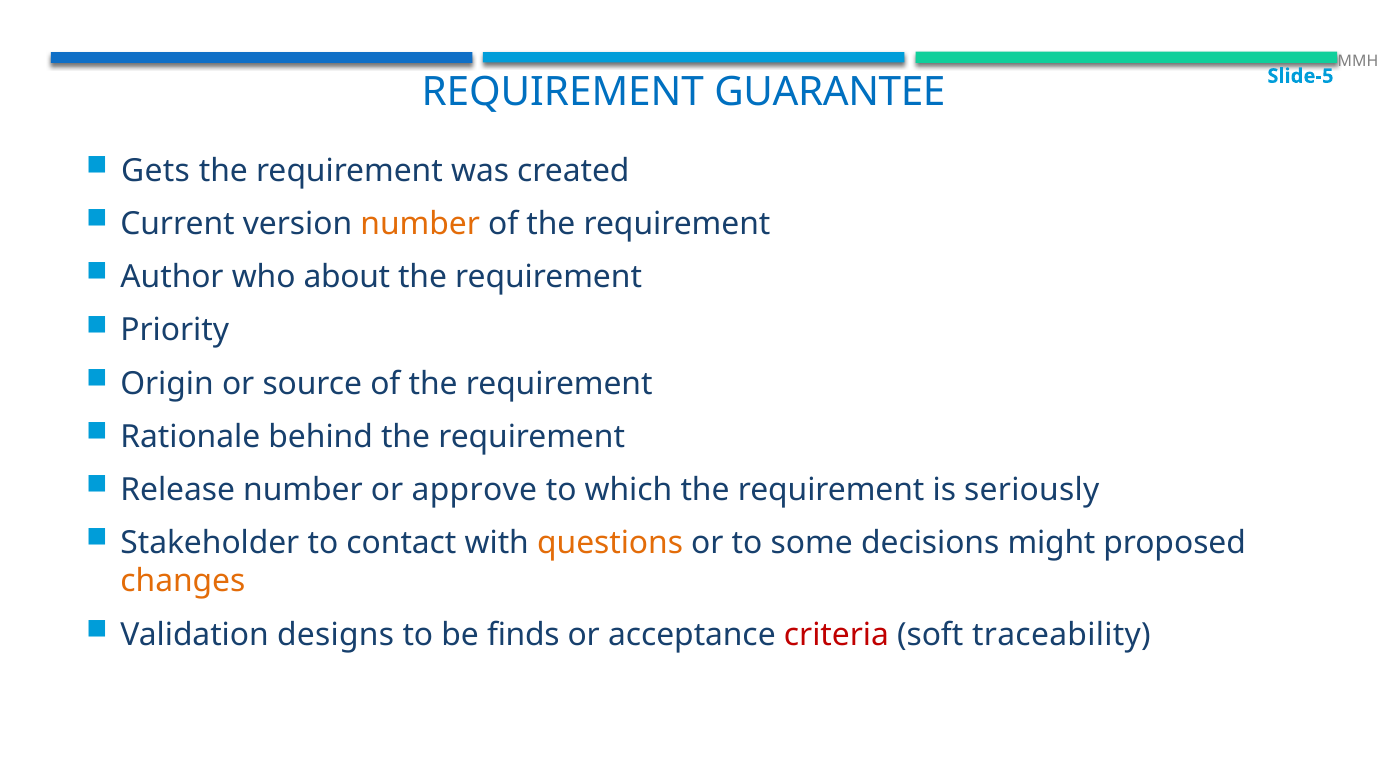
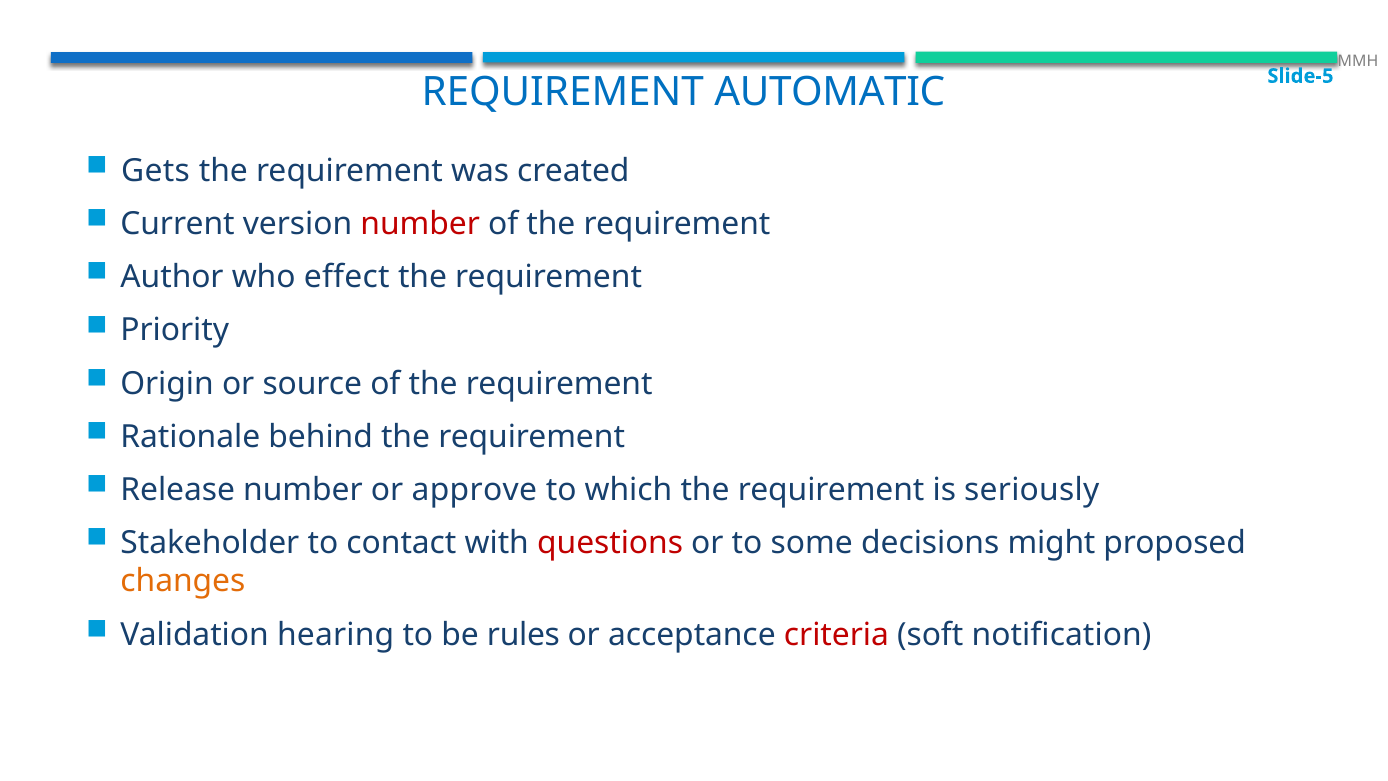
GUARANTEE: GUARANTEE -> AUTOMATIC
number at (420, 224) colour: orange -> red
about: about -> effect
questions colour: orange -> red
designs: designs -> hearing
finds: finds -> rules
traceability: traceability -> notification
